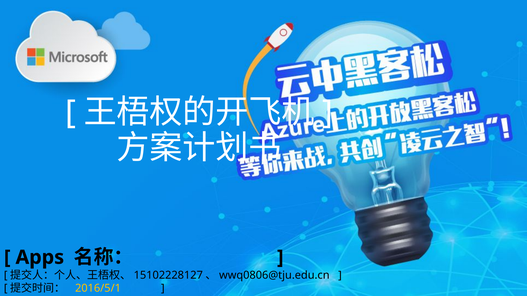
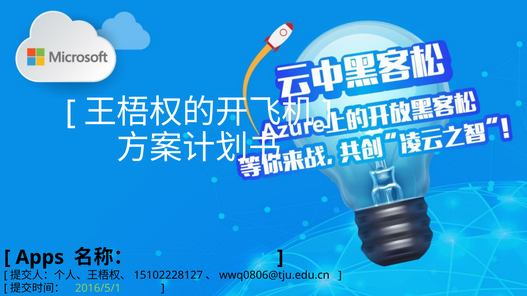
2016/5/1 colour: yellow -> light green
